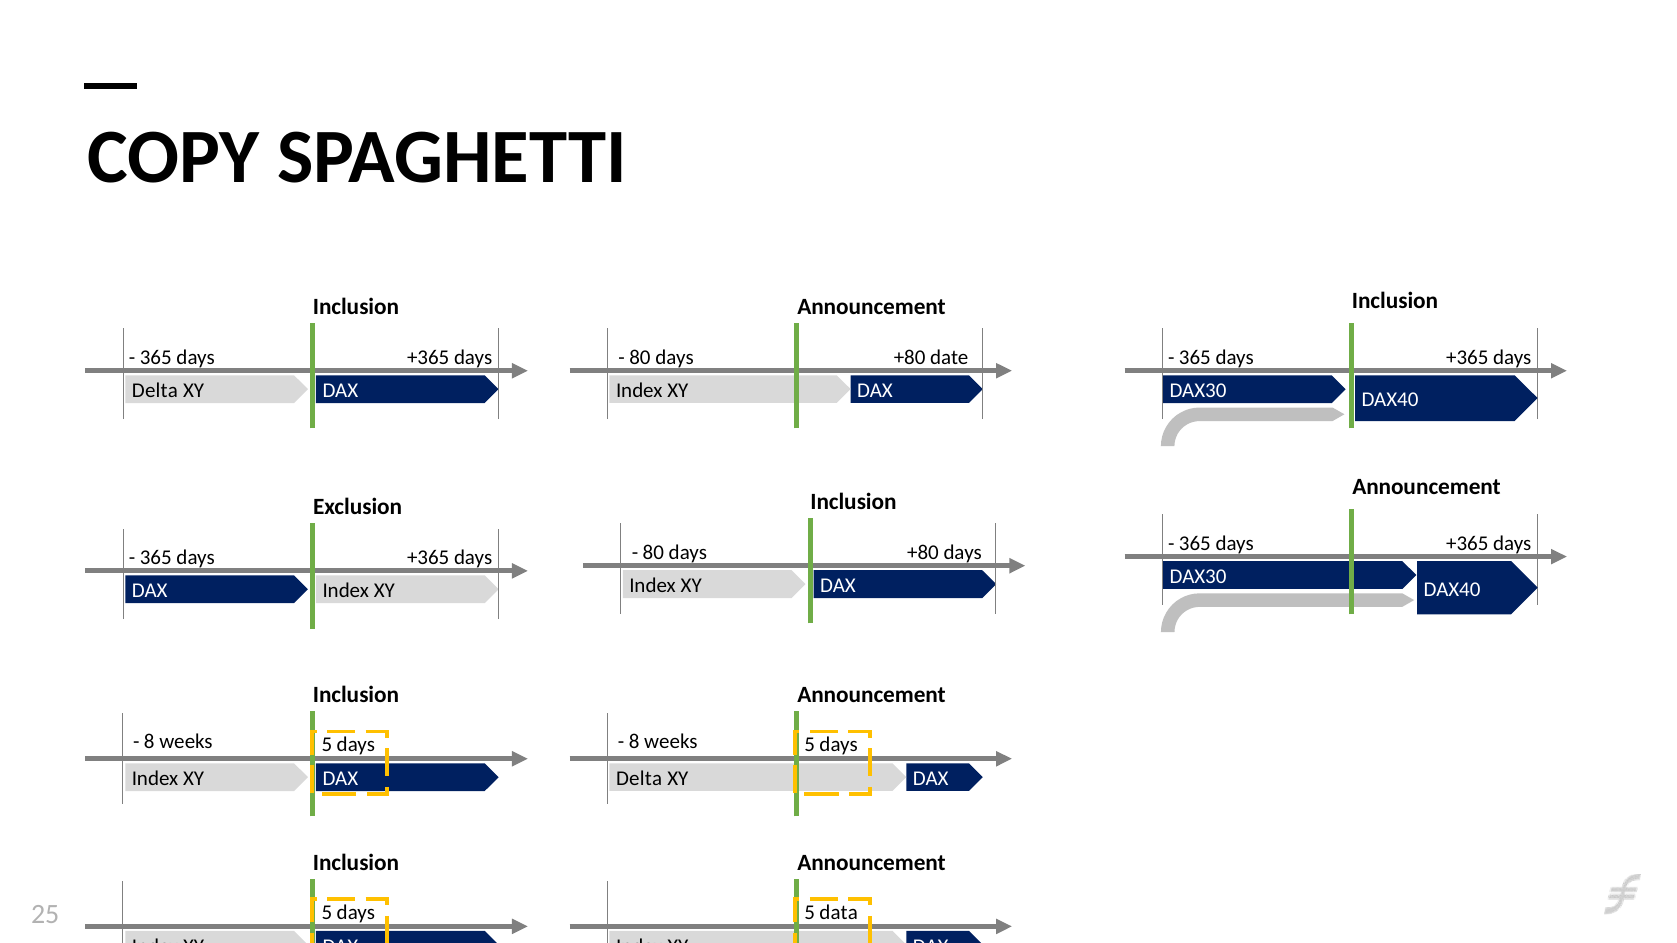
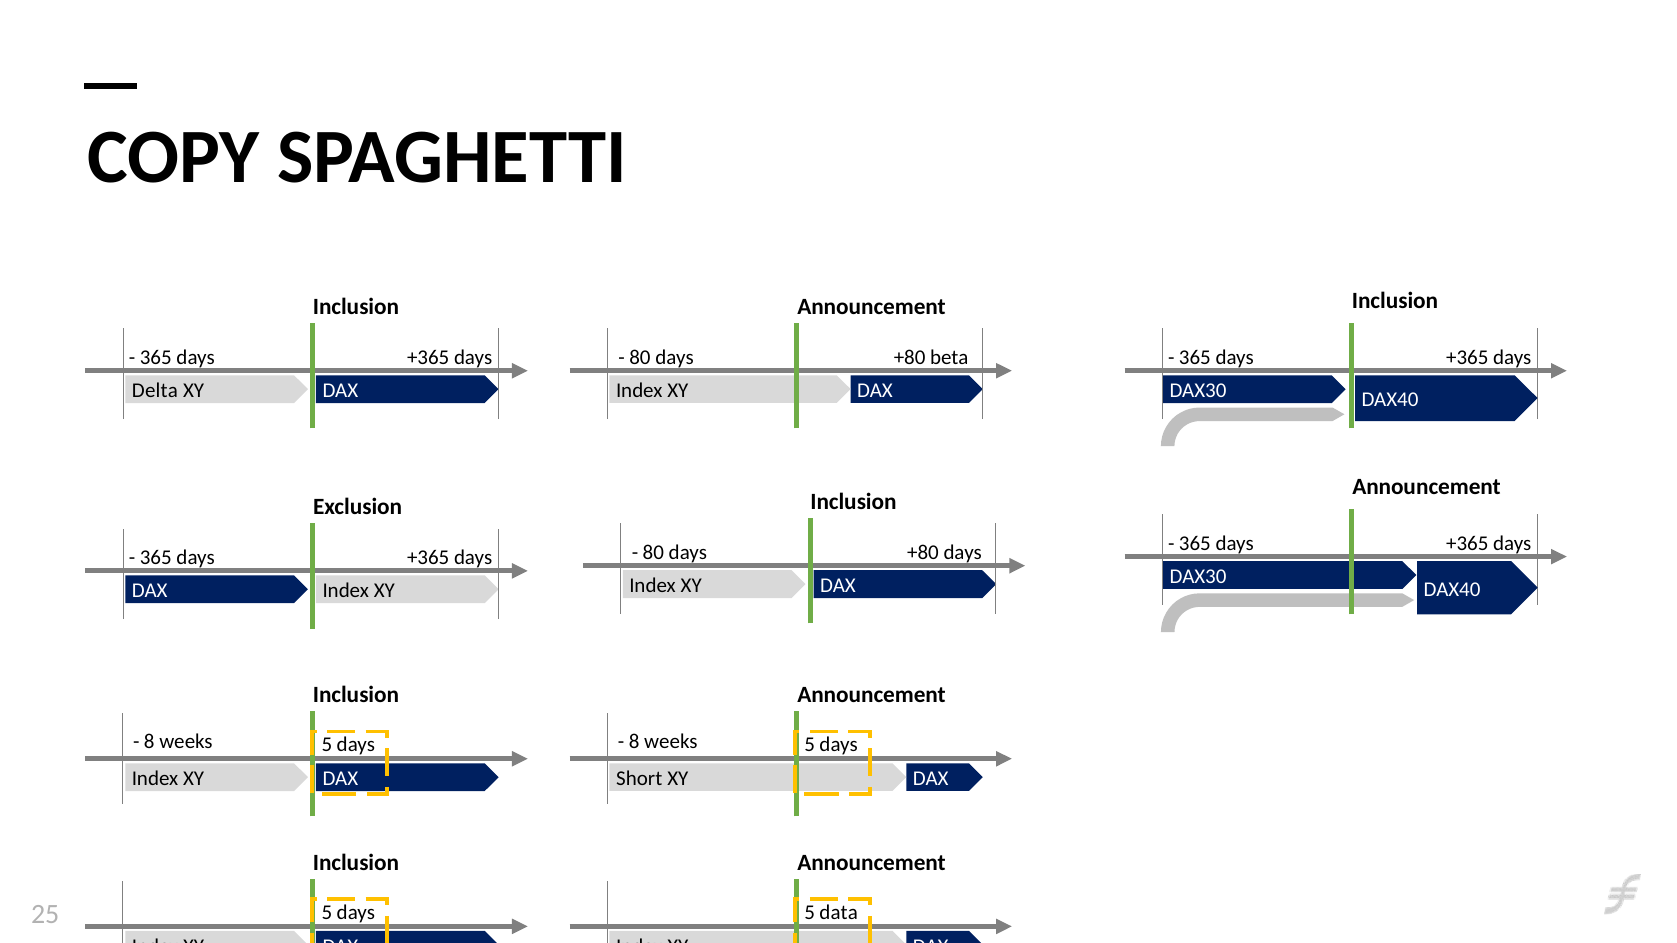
date: date -> beta
Delta at (639, 779): Delta -> Short
